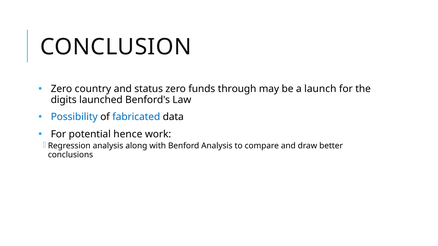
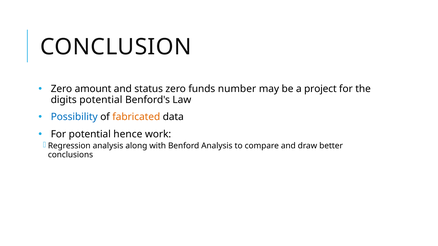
country: country -> amount
through: through -> number
launch: launch -> project
digits launched: launched -> potential
fabricated colour: blue -> orange
